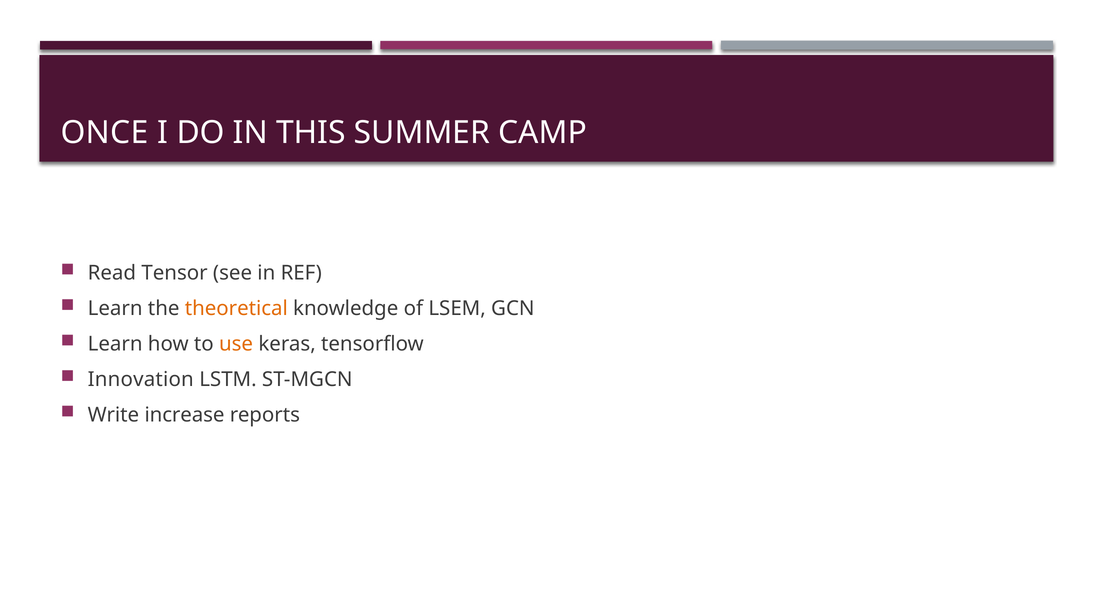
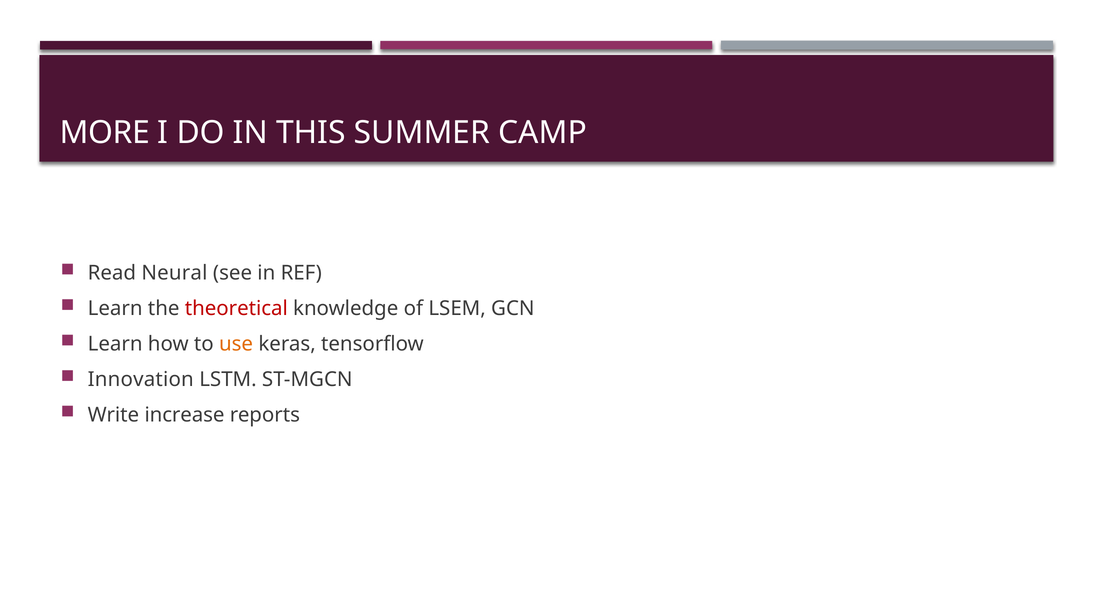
ONCE: ONCE -> MORE
Tensor: Tensor -> Neural
theoretical colour: orange -> red
